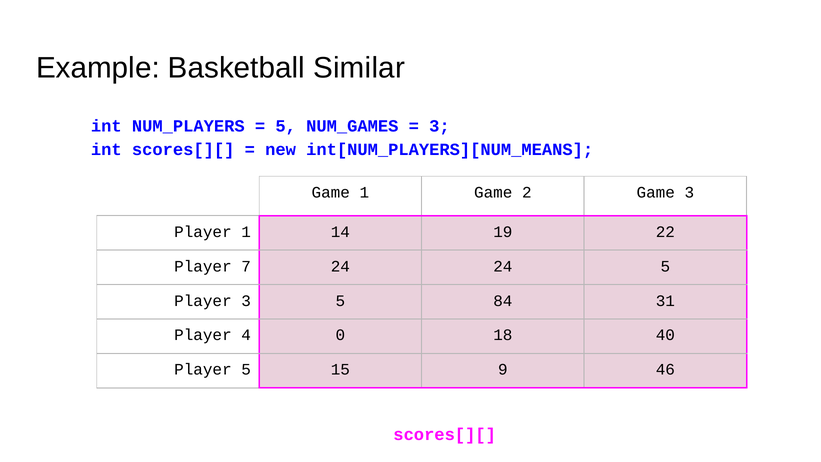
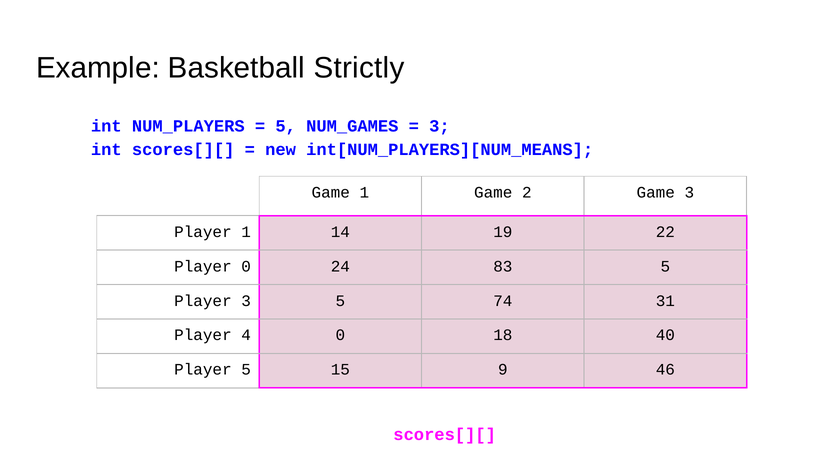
Similar: Similar -> Strictly
Player 7: 7 -> 0
24 24: 24 -> 83
84: 84 -> 74
